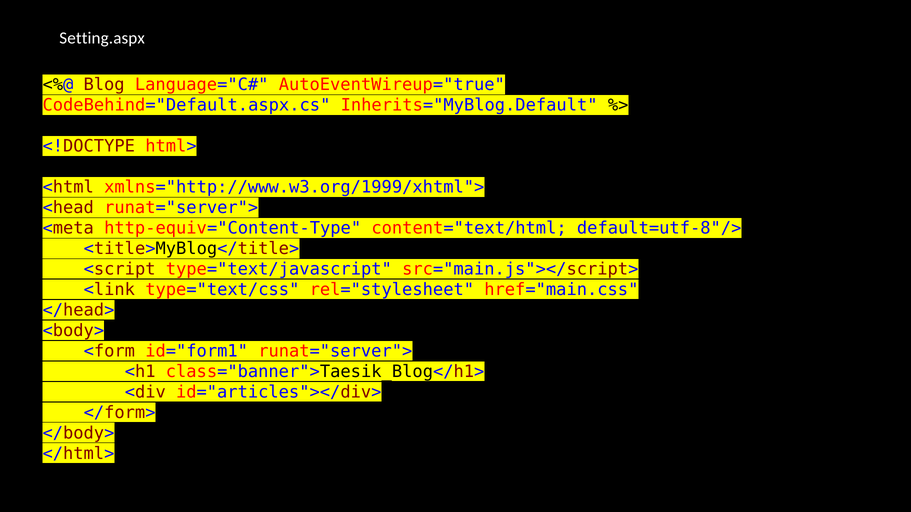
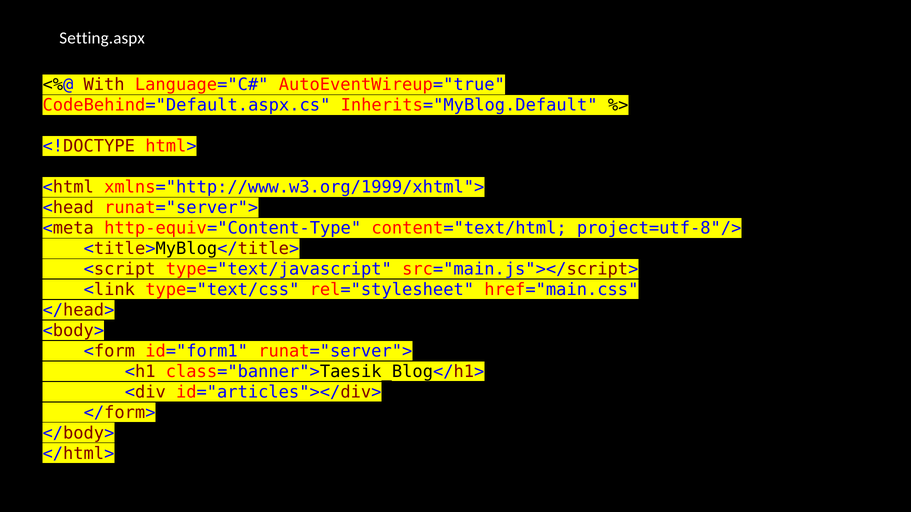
Blog: Blog -> With
default=utf-8"/>: default=utf-8"/> -> project=utf-8"/>
